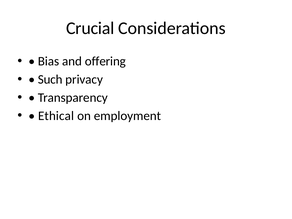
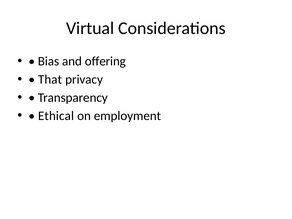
Crucial: Crucial -> Virtual
Such: Such -> That
